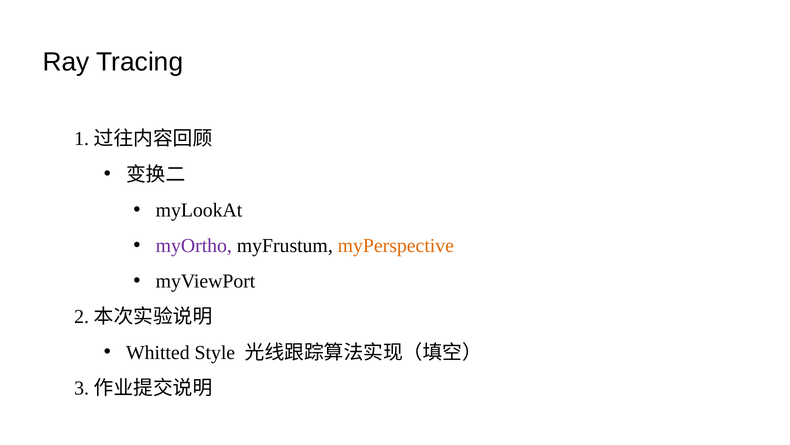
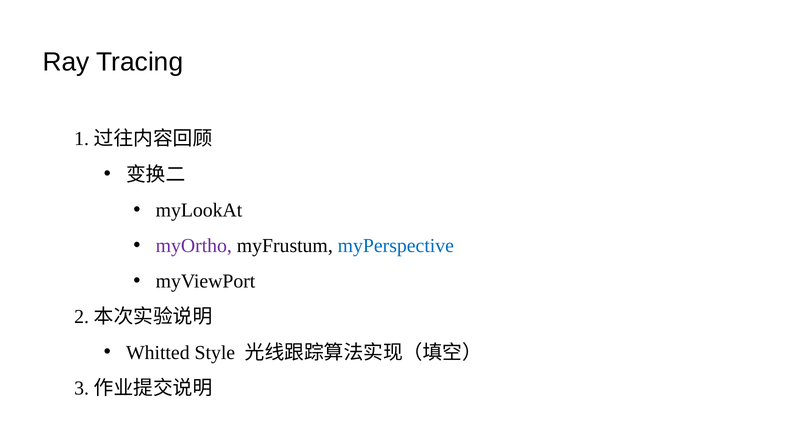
myPerspective colour: orange -> blue
